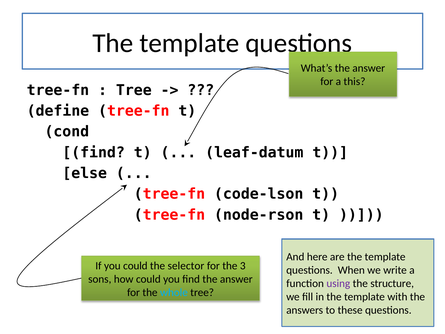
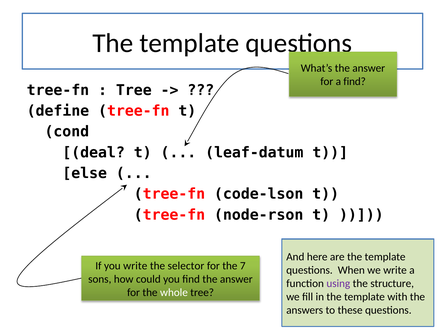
a this: this -> find
find at (94, 152): find -> deal
you could: could -> write
3: 3 -> 7
whole colour: light blue -> white
